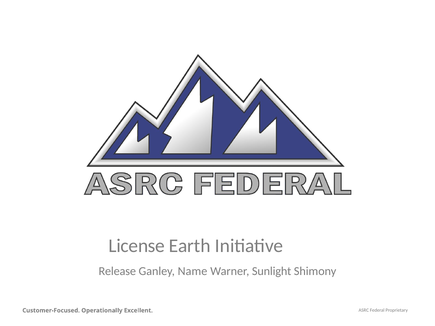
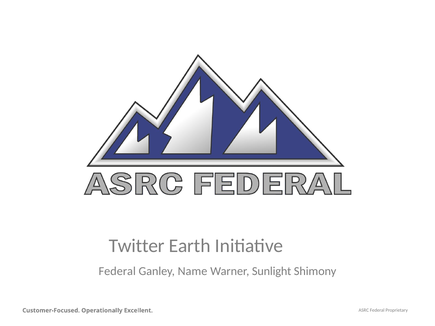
License: License -> Twitter
Release at (117, 271): Release -> Federal
